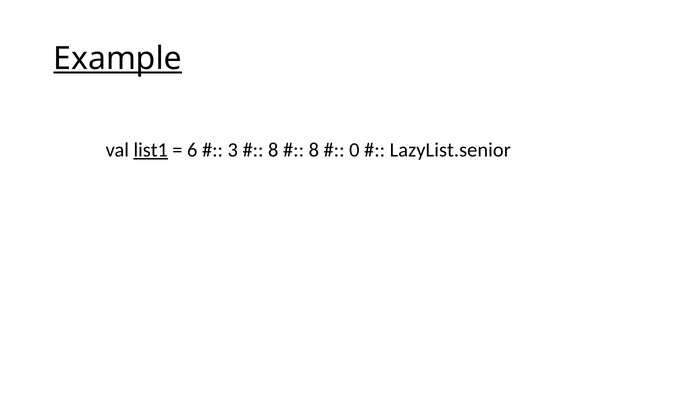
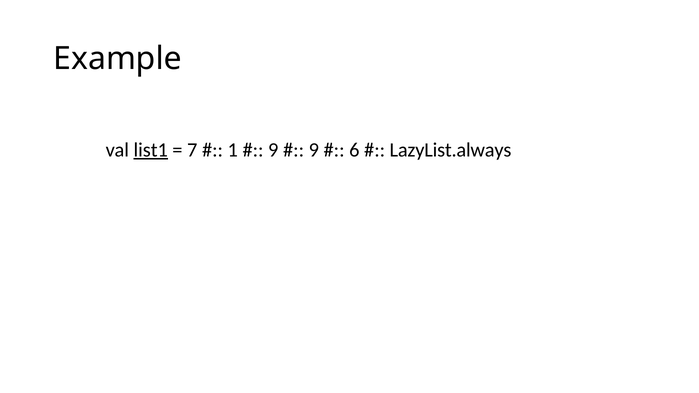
Example underline: present -> none
6: 6 -> 7
3: 3 -> 1
8 at (273, 150): 8 -> 9
8 at (314, 150): 8 -> 9
0: 0 -> 6
LazyList.senior: LazyList.senior -> LazyList.always
